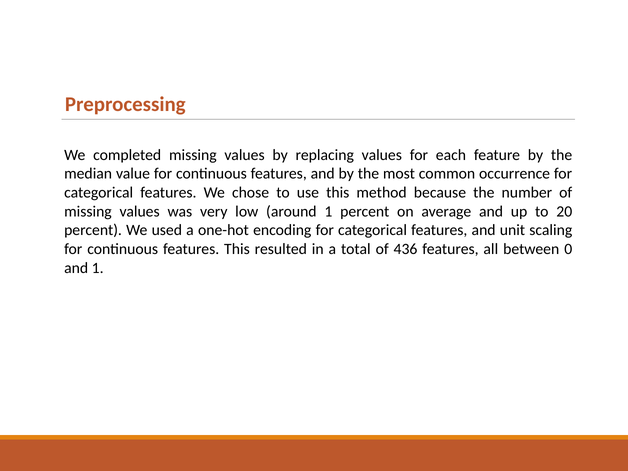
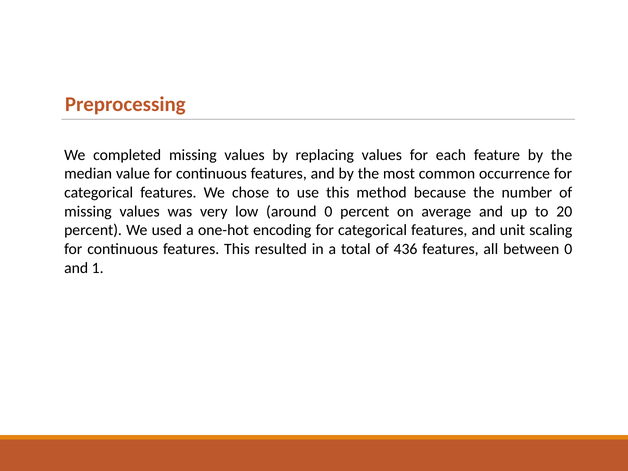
around 1: 1 -> 0
